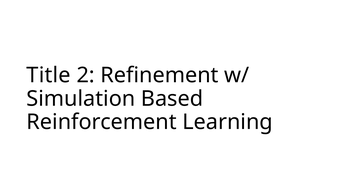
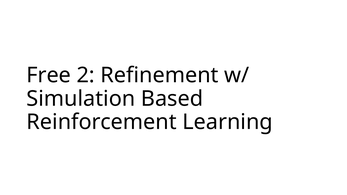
Title: Title -> Free
